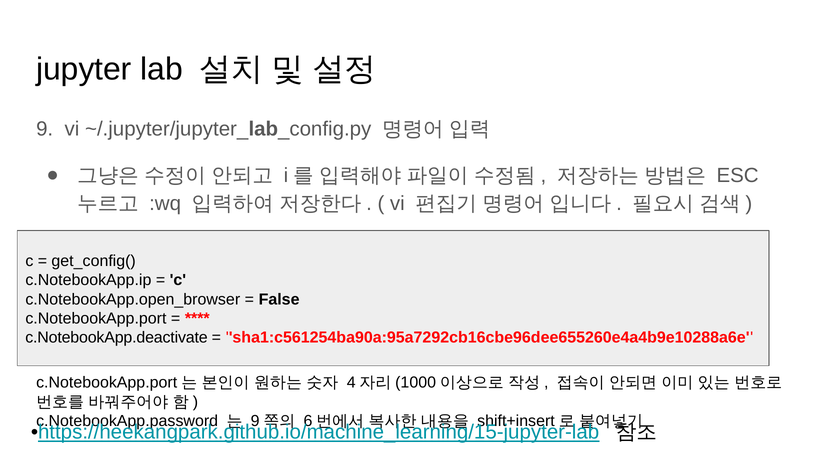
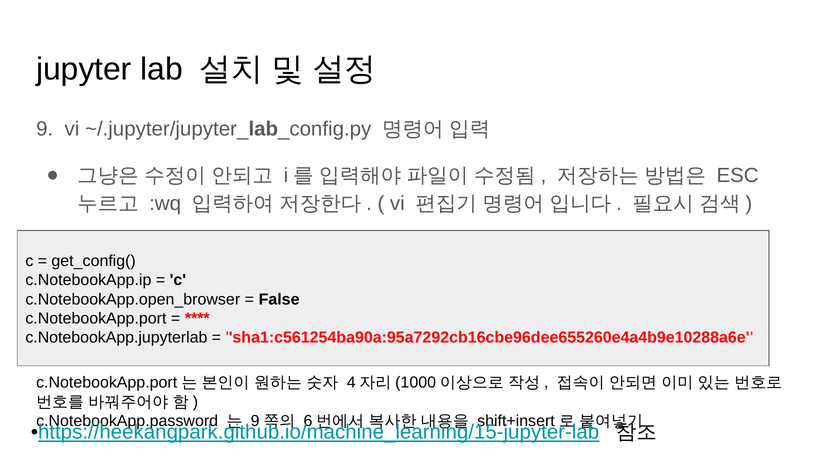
c.NotebookApp.deactivate: c.NotebookApp.deactivate -> c.NotebookApp.jupyterlab
